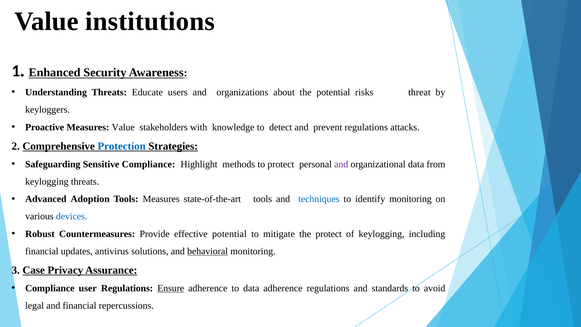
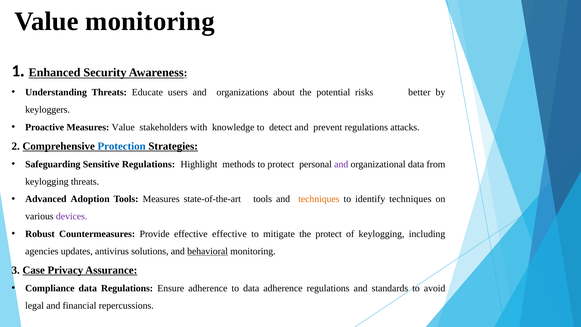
Value institutions: institutions -> monitoring
threat: threat -> better
Sensitive Compliance: Compliance -> Regulations
techniques at (319, 199) colour: blue -> orange
identify monitoring: monitoring -> techniques
devices colour: blue -> purple
effective potential: potential -> effective
financial at (42, 251): financial -> agencies
Compliance user: user -> data
Ensure underline: present -> none
